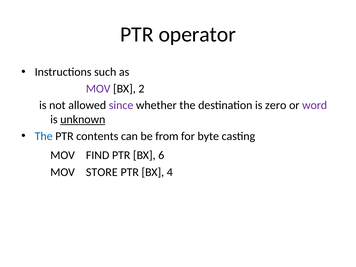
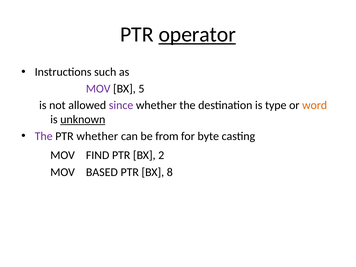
operator underline: none -> present
2: 2 -> 5
zero: zero -> type
word colour: purple -> orange
The at (44, 136) colour: blue -> purple
PTR contents: contents -> whether
6: 6 -> 2
STORE: STORE -> BASED
4: 4 -> 8
